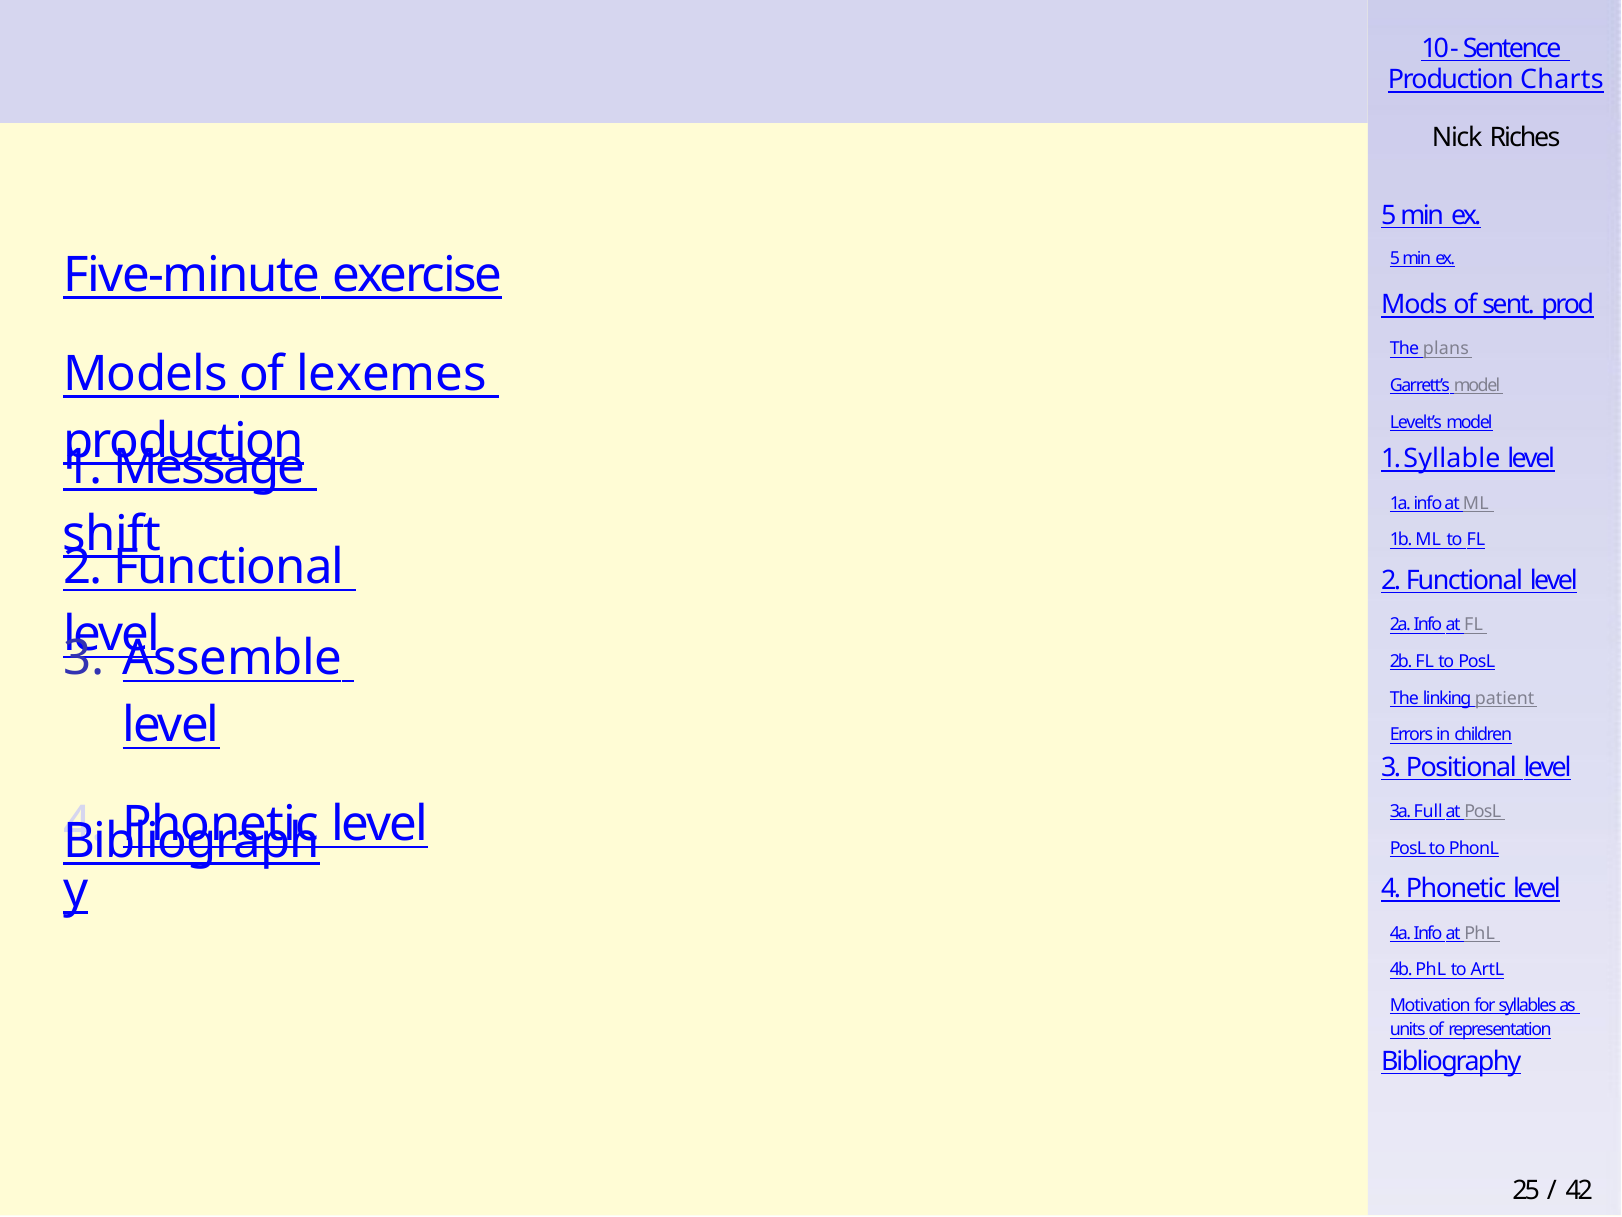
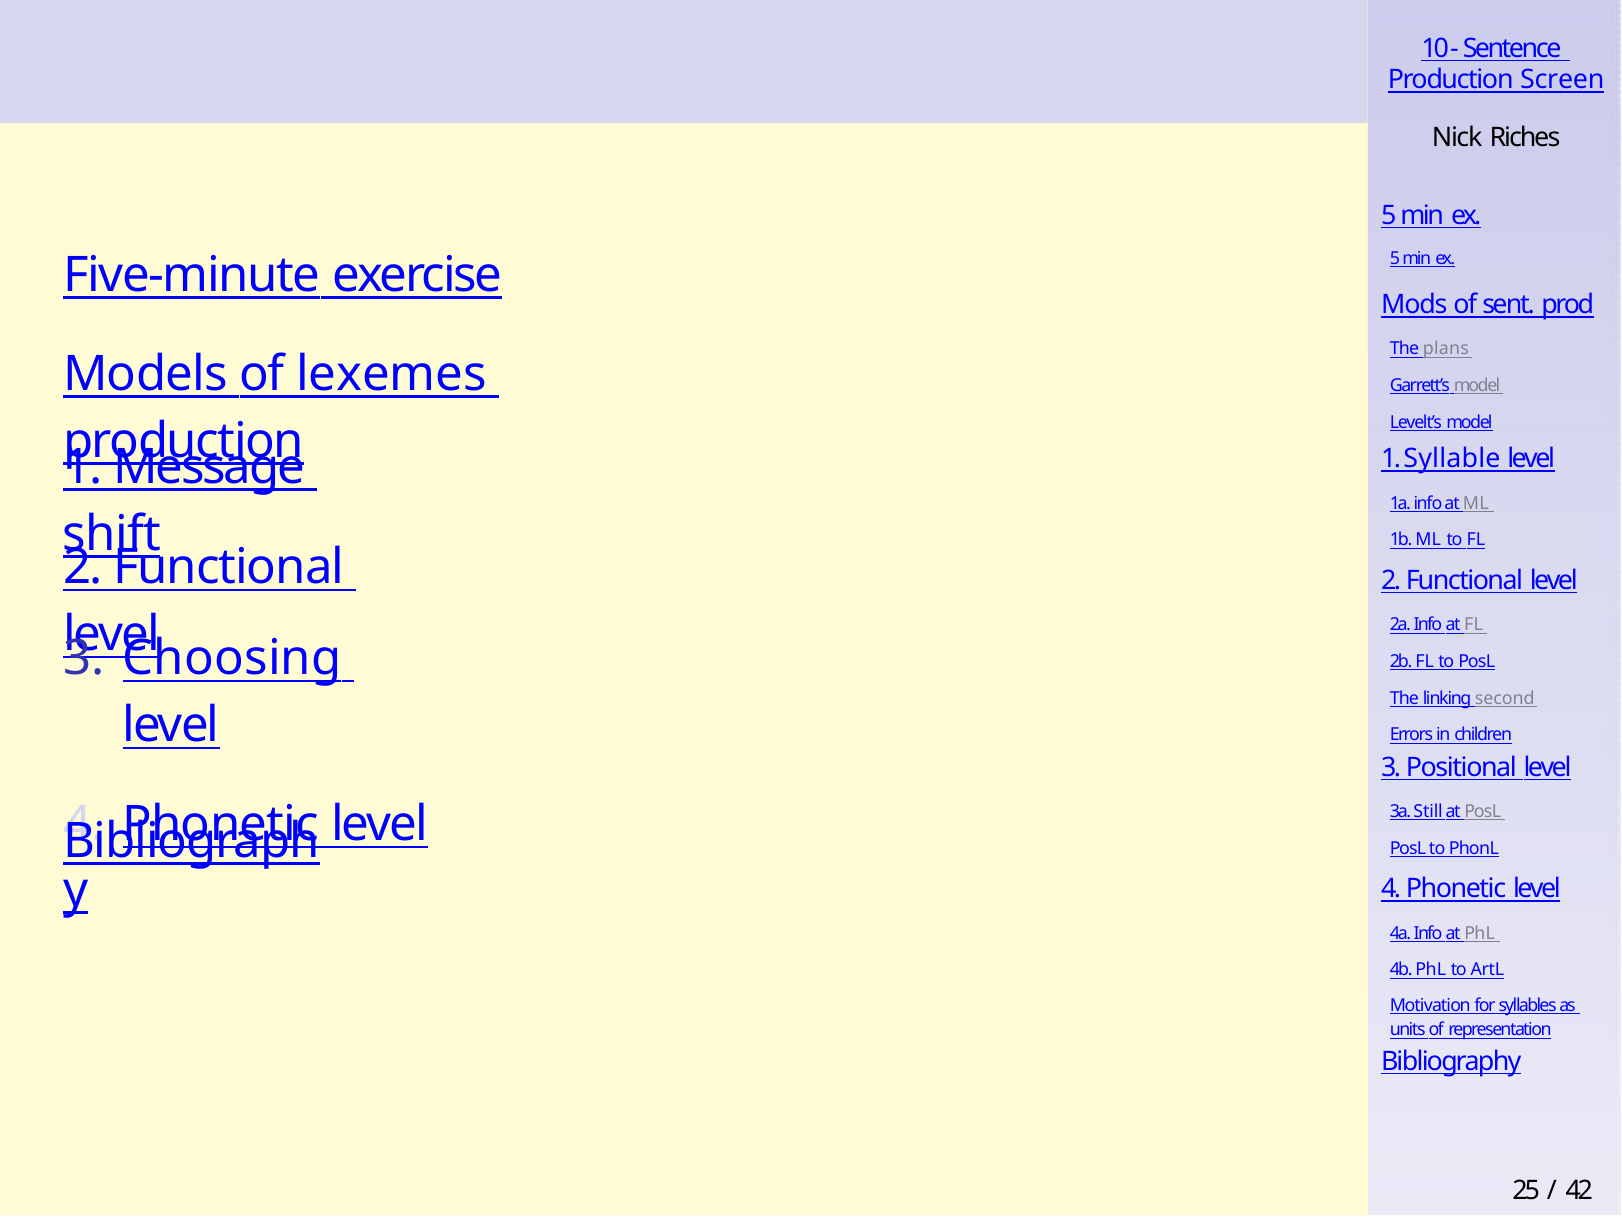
Charts: Charts -> Screen
Assemble: Assemble -> Choosing
patient: patient -> second
Full: Full -> Still
